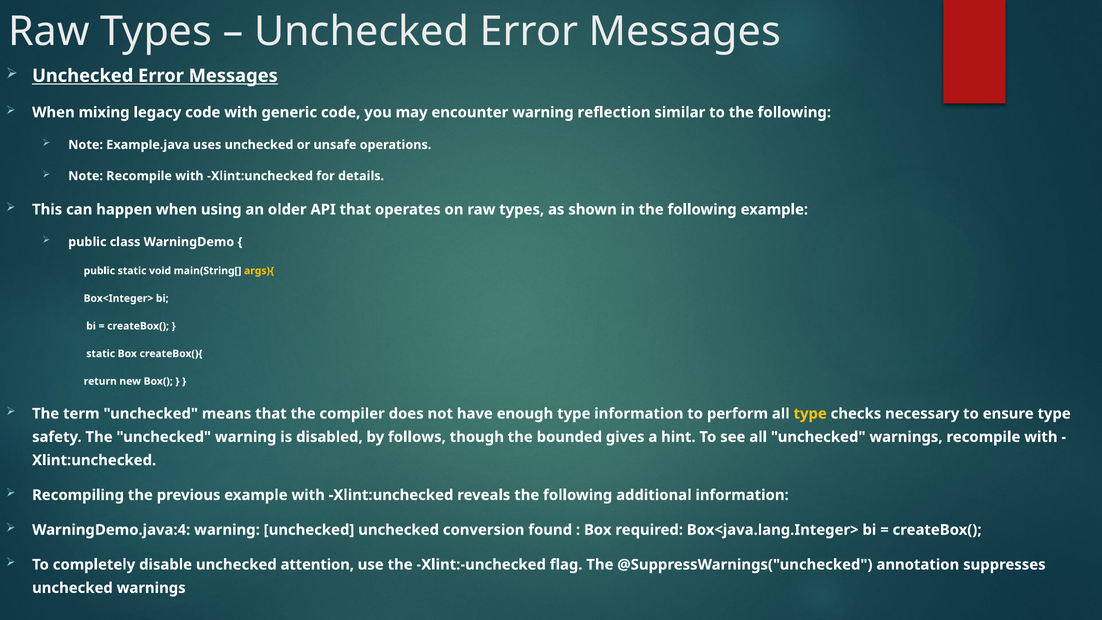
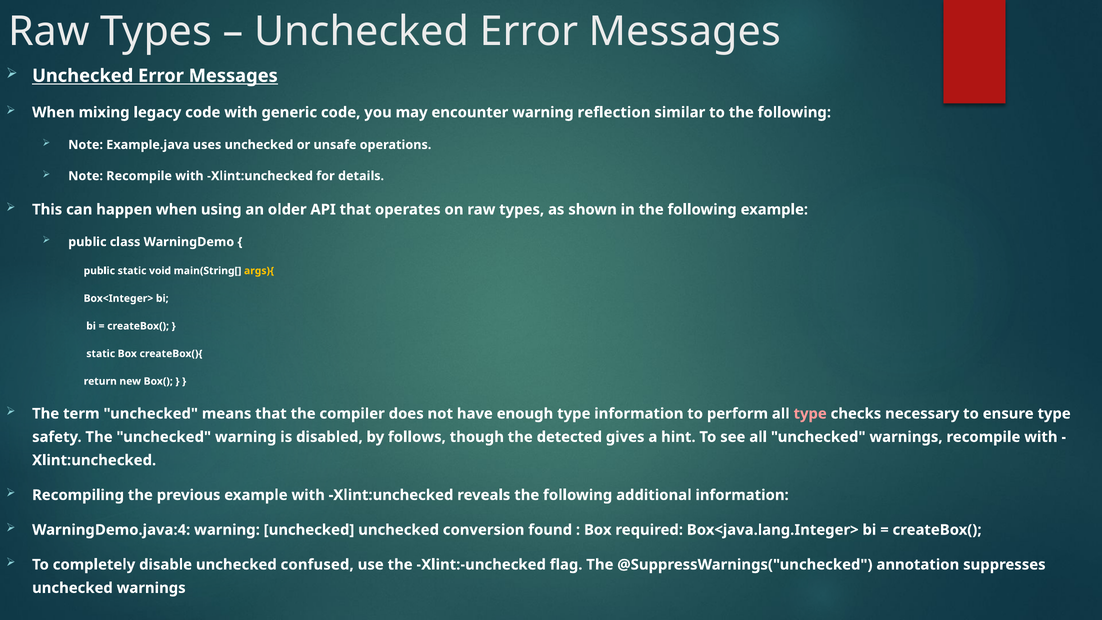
type at (810, 414) colour: yellow -> pink
bounded: bounded -> detected
attention: attention -> confused
